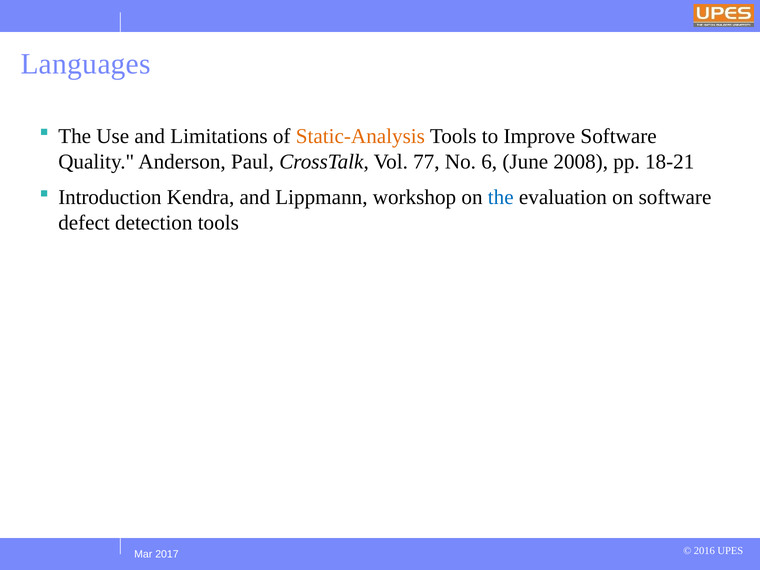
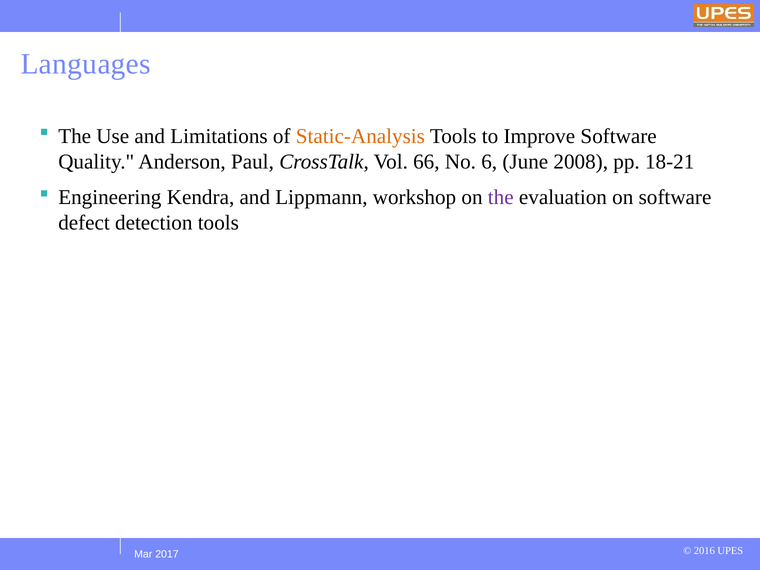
77: 77 -> 66
Introduction: Introduction -> Engineering
the at (501, 197) colour: blue -> purple
